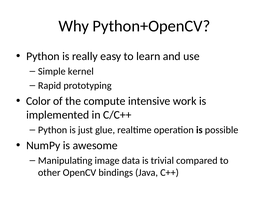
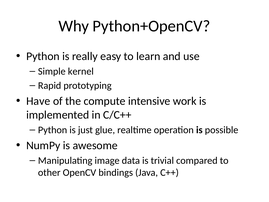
Color: Color -> Have
